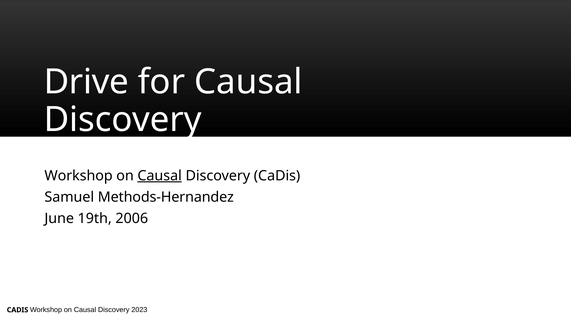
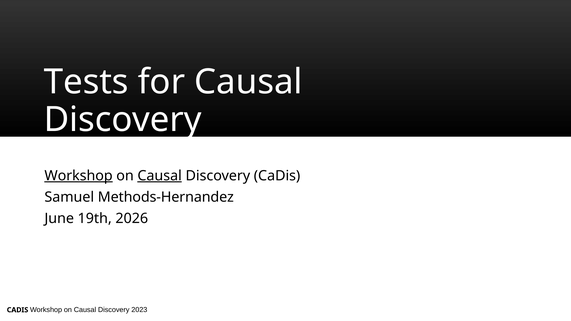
Drive: Drive -> Tests
Workshop at (79, 176) underline: none -> present
2006: 2006 -> 2026
